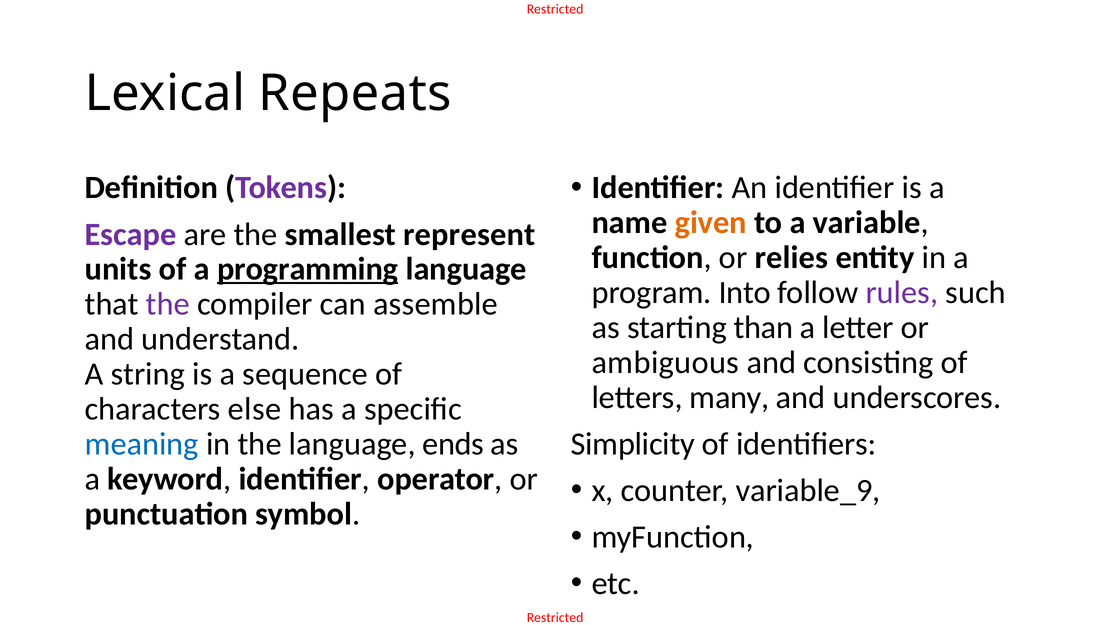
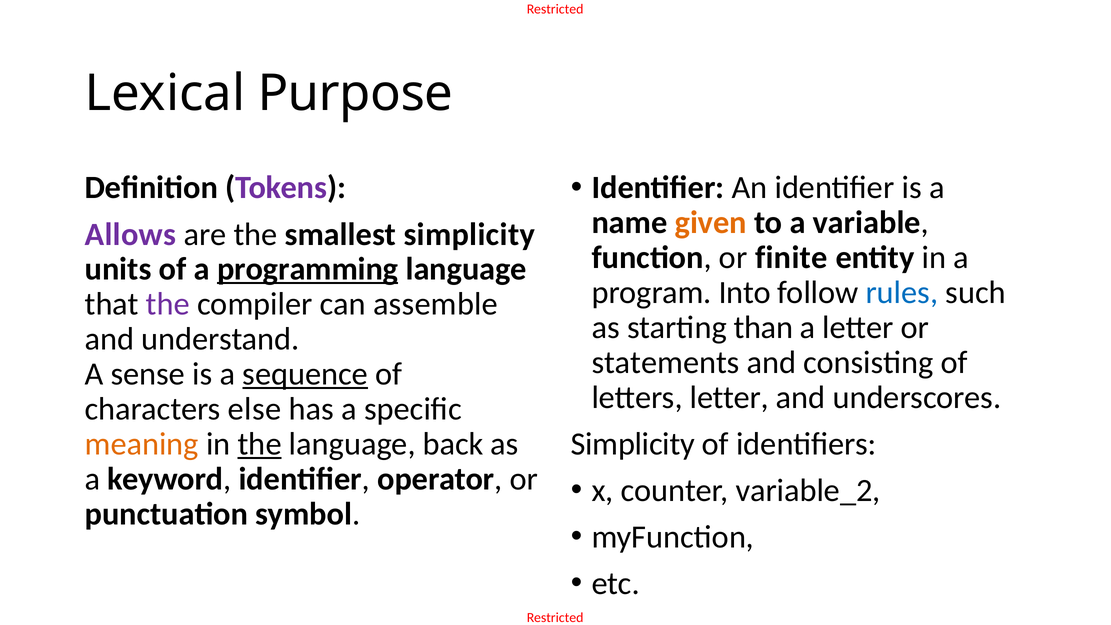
Repeats: Repeats -> Purpose
Escape: Escape -> Allows
smallest represent: represent -> simplicity
relies: relies -> finite
rules colour: purple -> blue
ambiguous: ambiguous -> statements
string: string -> sense
sequence underline: none -> present
letters many: many -> letter
meaning colour: blue -> orange
the at (260, 444) underline: none -> present
ends: ends -> back
variable_9: variable_9 -> variable_2
